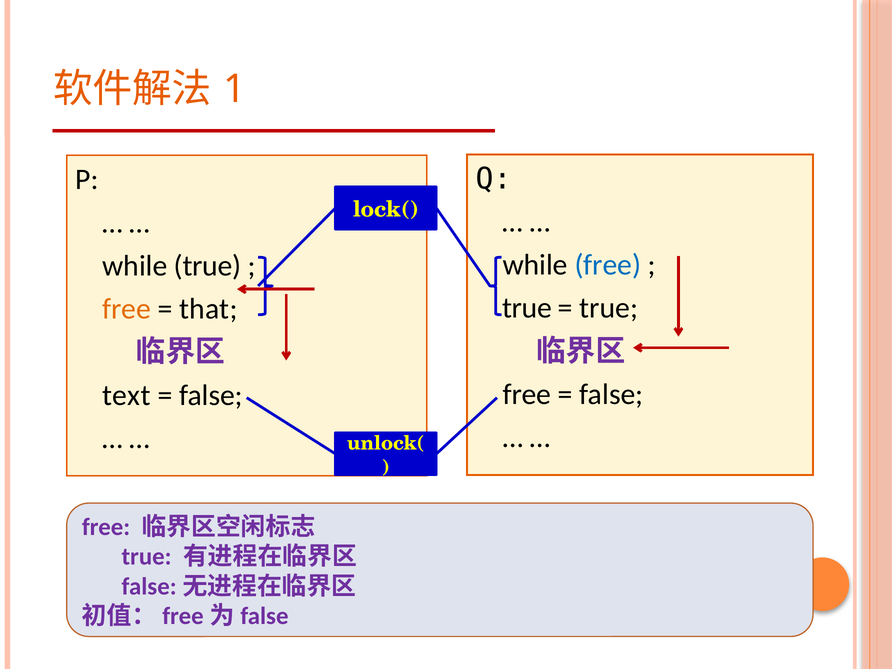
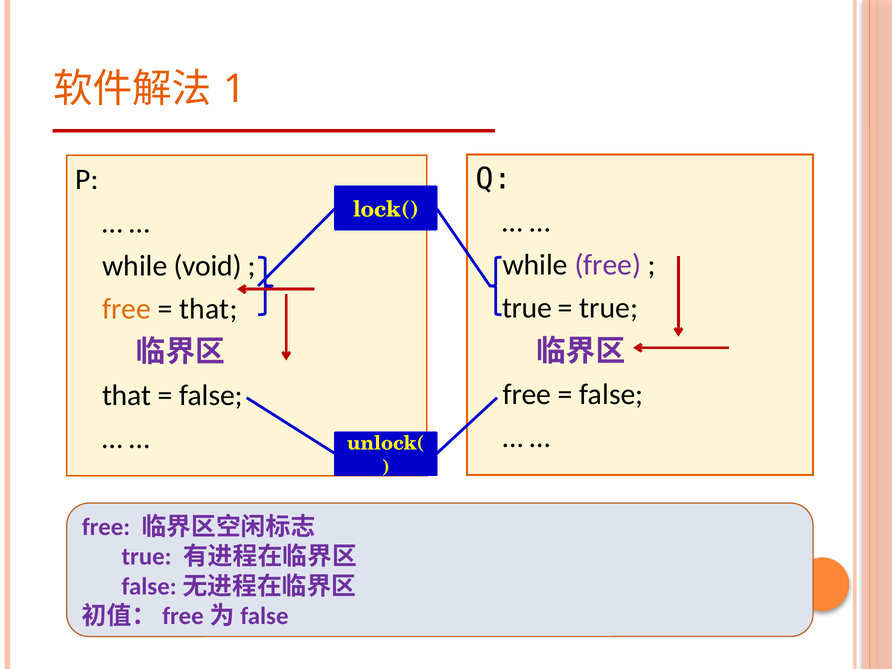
free at (608, 265) colour: blue -> purple
while true: true -> void
text at (126, 395): text -> that
